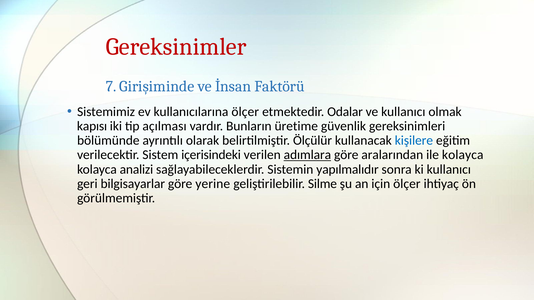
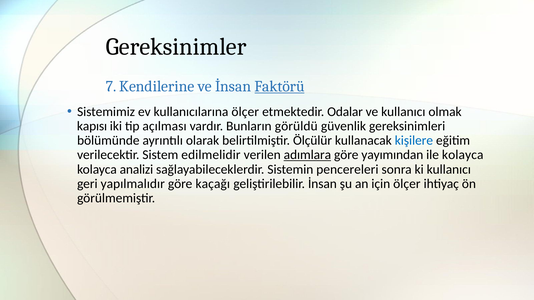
Gereksinimler colour: red -> black
Girişiminde: Girişiminde -> Kendilerine
Faktörü underline: none -> present
üretime: üretime -> görüldü
içerisindeki: içerisindeki -> edilmelidir
aralarından: aralarından -> yayımından
yapılmalıdır: yapılmalıdır -> pencereleri
bilgisayarlar: bilgisayarlar -> yapılmalıdır
yerine: yerine -> kaçağı
geliştirilebilir Silme: Silme -> İnsan
